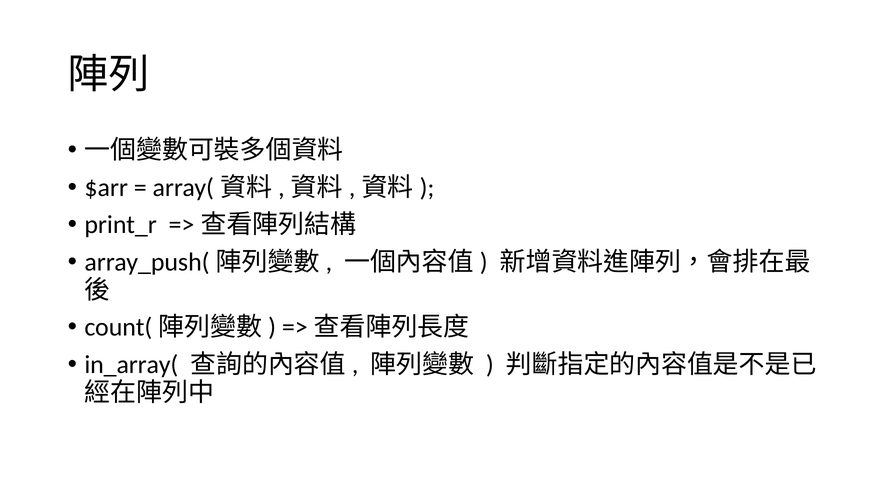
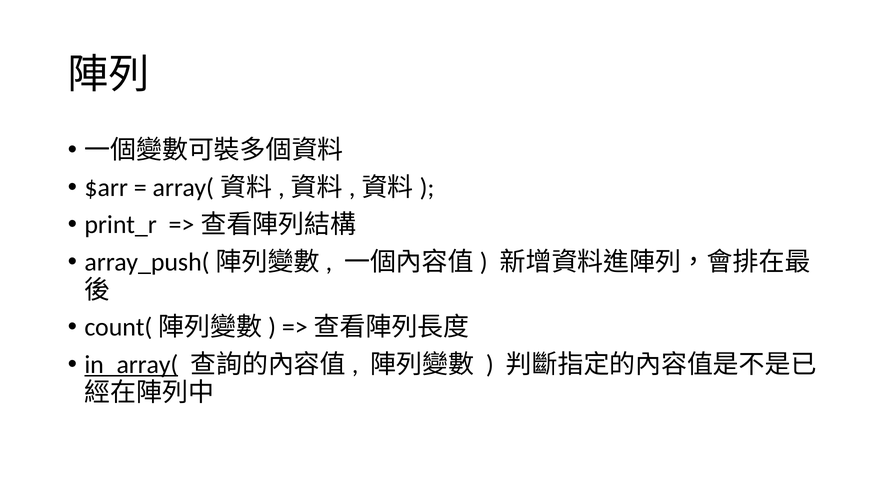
in_array( underline: none -> present
